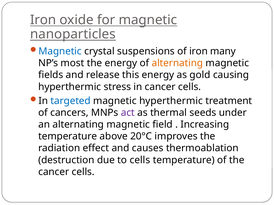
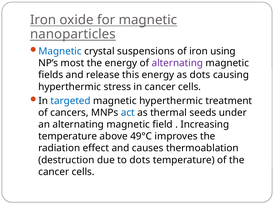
many: many -> using
alternating at (177, 63) colour: orange -> purple
as gold: gold -> dots
act colour: purple -> blue
20°C: 20°C -> 49°C
to cells: cells -> dots
